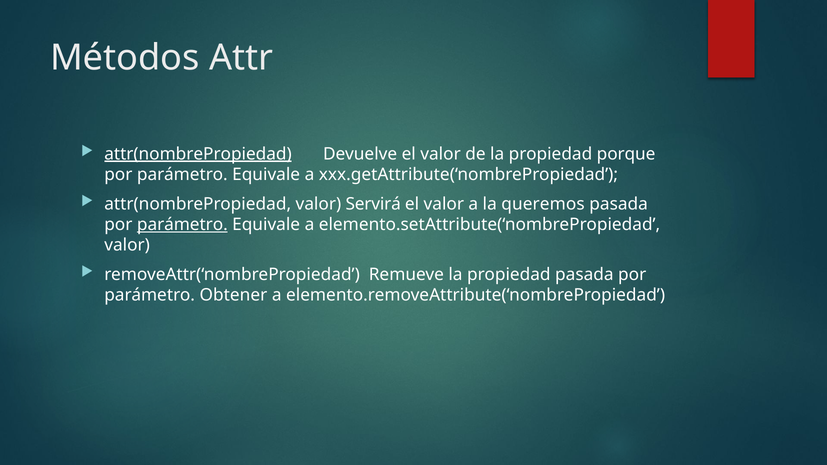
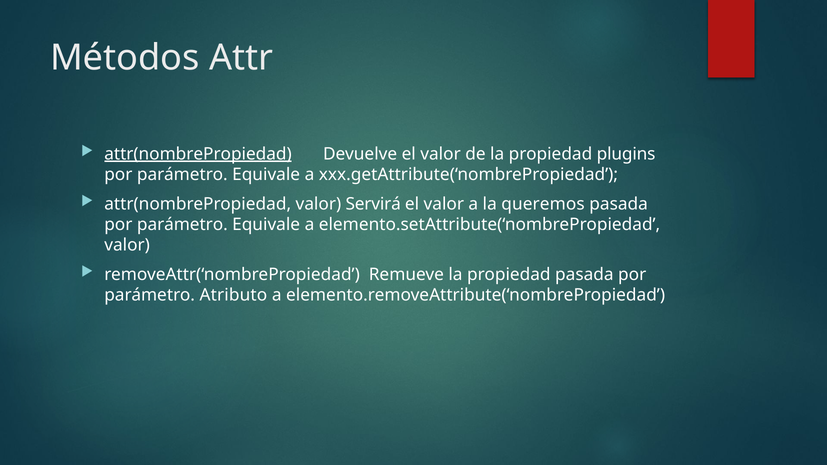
porque: porque -> plugins
parámetro at (182, 225) underline: present -> none
Obtener: Obtener -> Atributo
